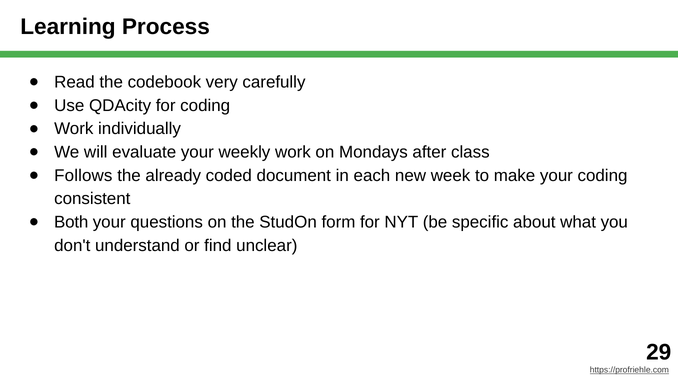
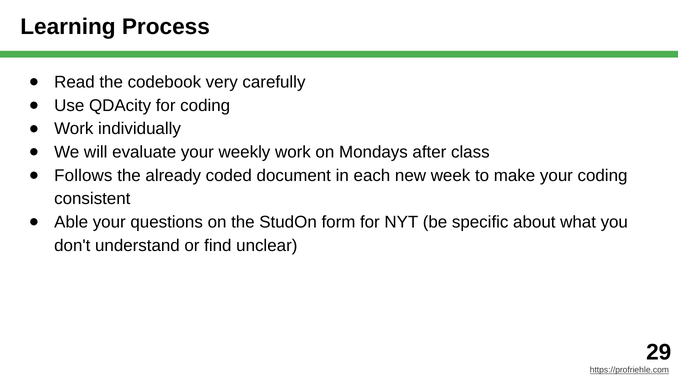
Both: Both -> Able
